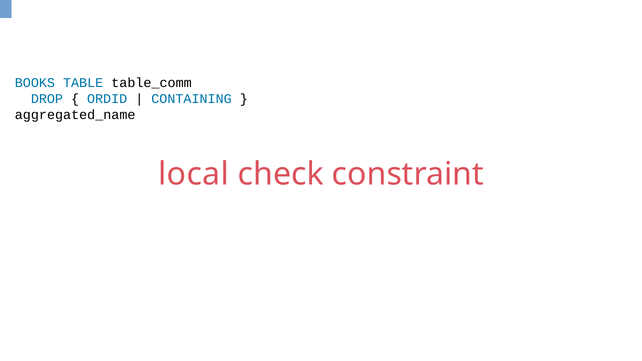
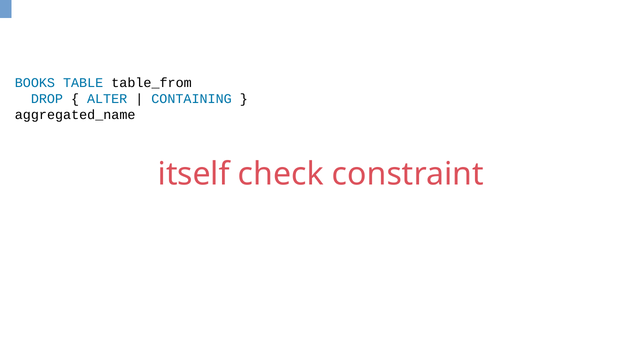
table_comm: table_comm -> table_from
ORDID: ORDID -> ALTER
local: local -> itself
